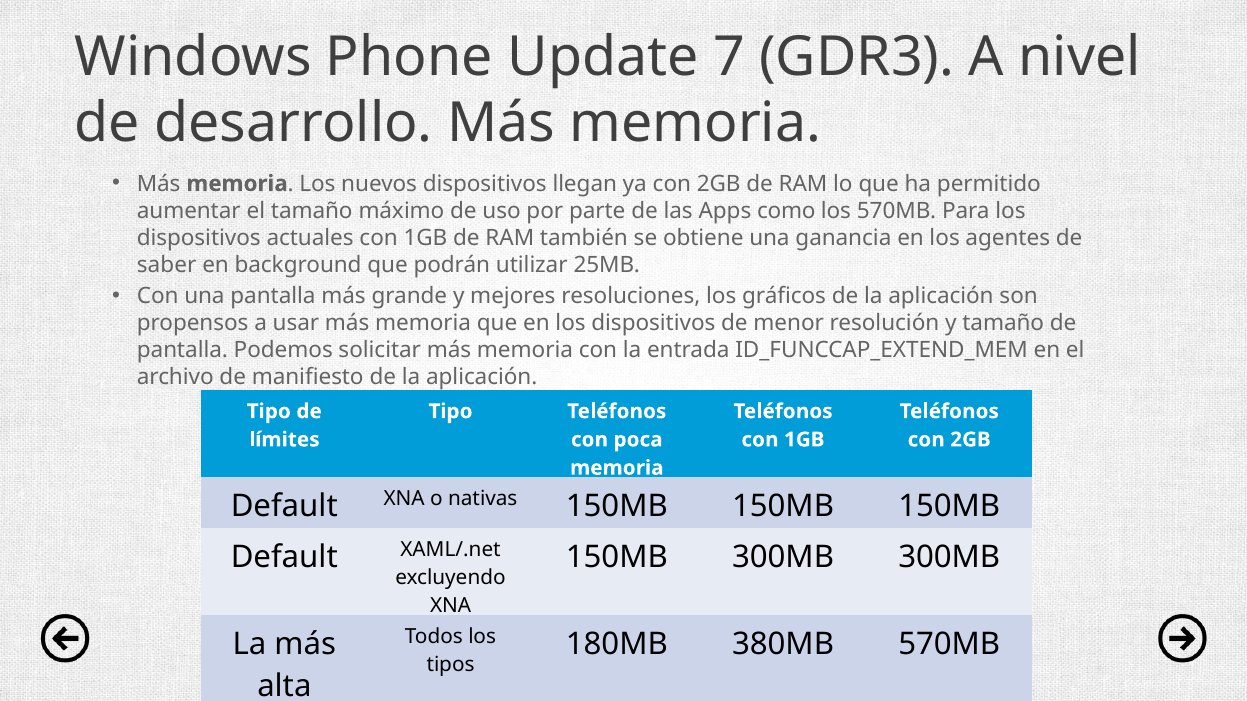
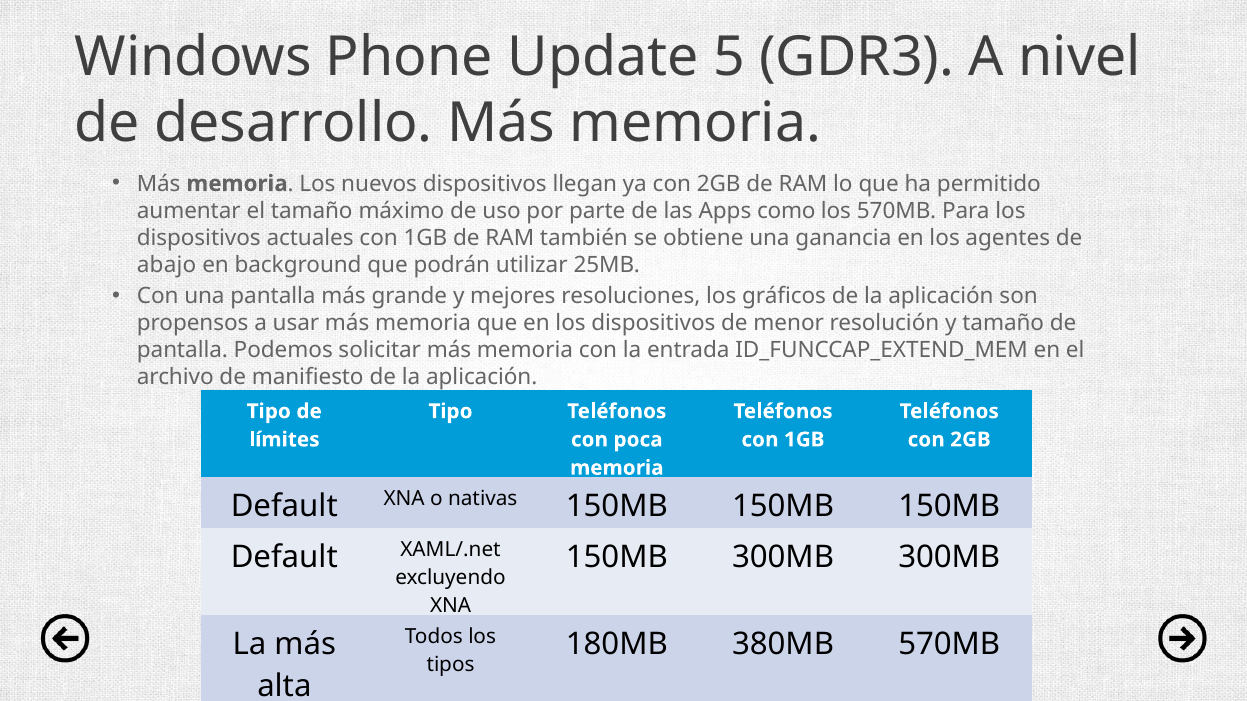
7: 7 -> 5
saber: saber -> abajo
